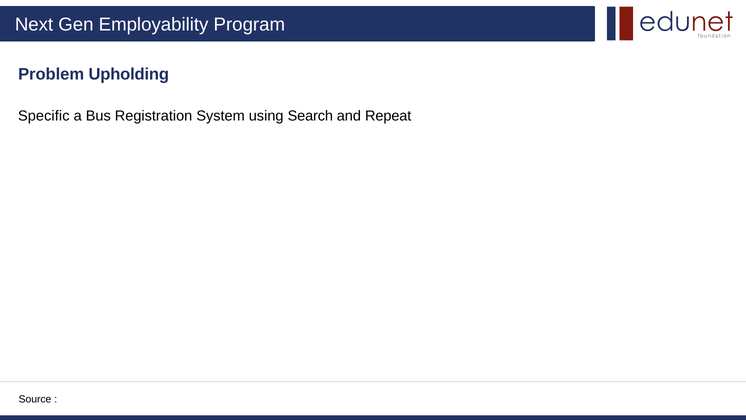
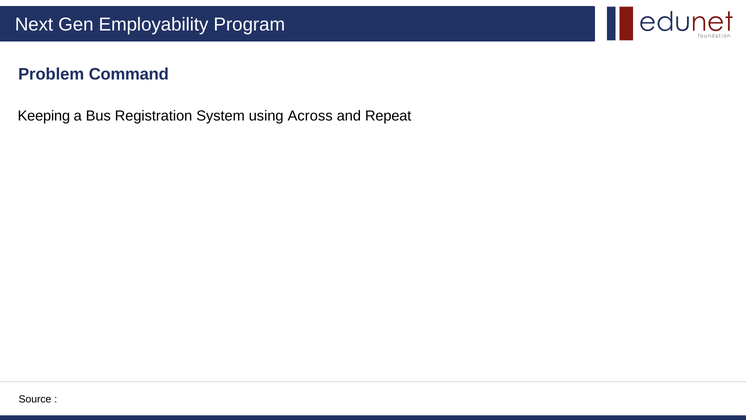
Upholding: Upholding -> Command
Specific: Specific -> Keeping
Search: Search -> Across
